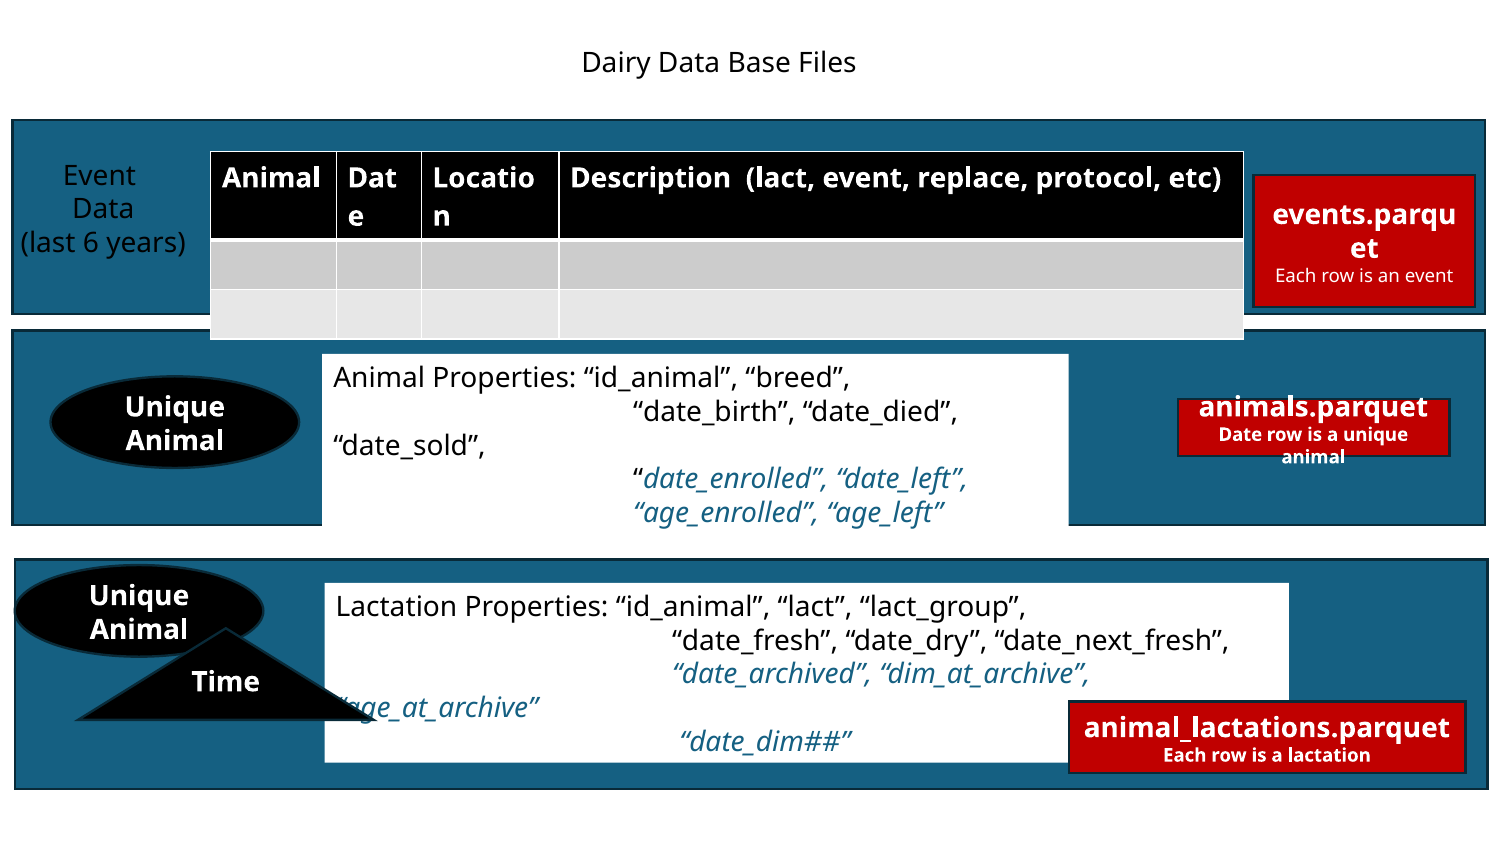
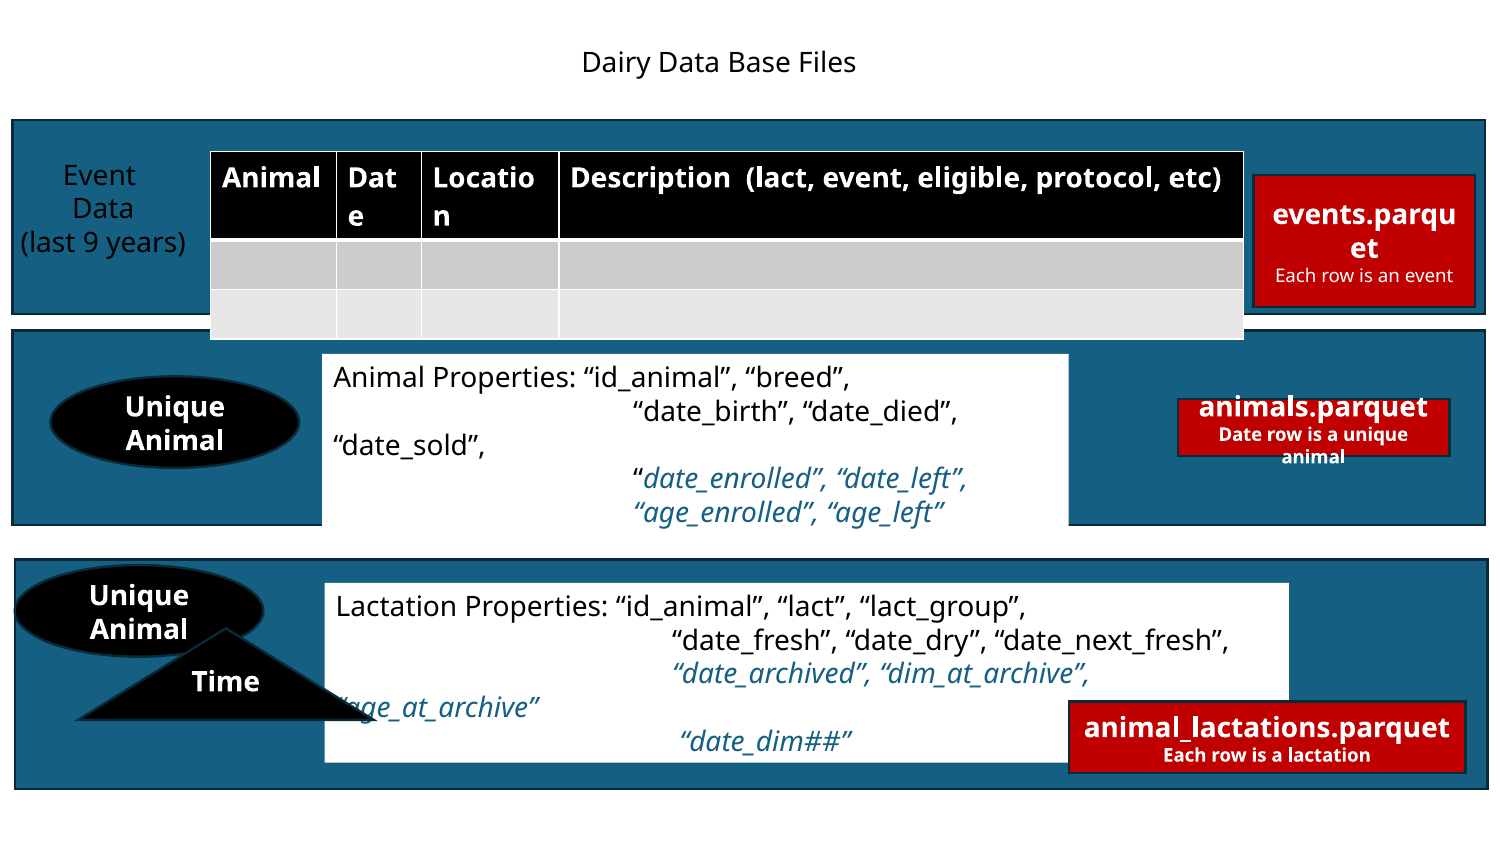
replace: replace -> eligible
6: 6 -> 9
